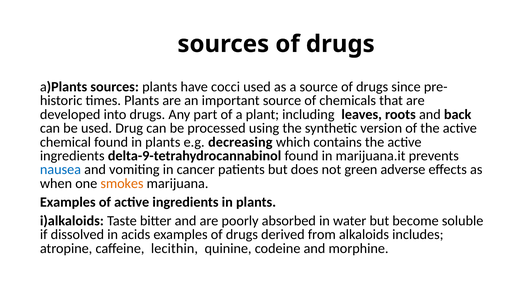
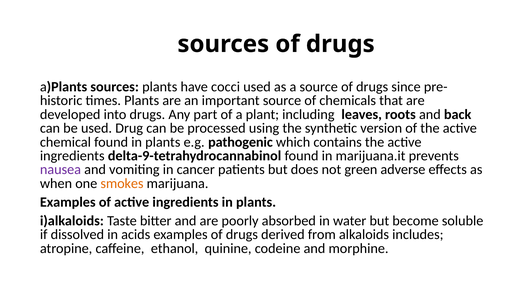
decreasing: decreasing -> pathogenic
nausea colour: blue -> purple
lecithin: lecithin -> ethanol
